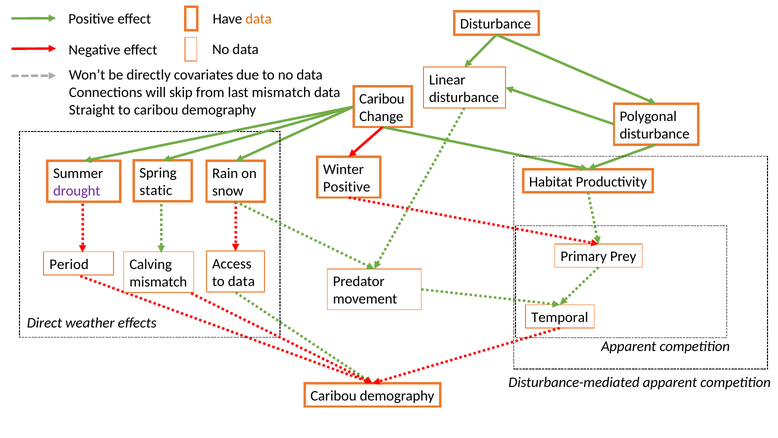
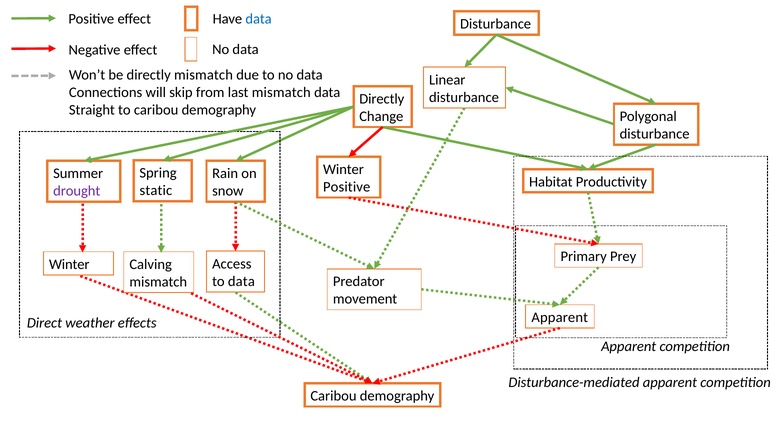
data at (259, 19) colour: orange -> blue
directly covariates: covariates -> mismatch
Caribou at (382, 99): Caribou -> Directly
Period at (69, 264): Period -> Winter
Temporal at (560, 317): Temporal -> Apparent
